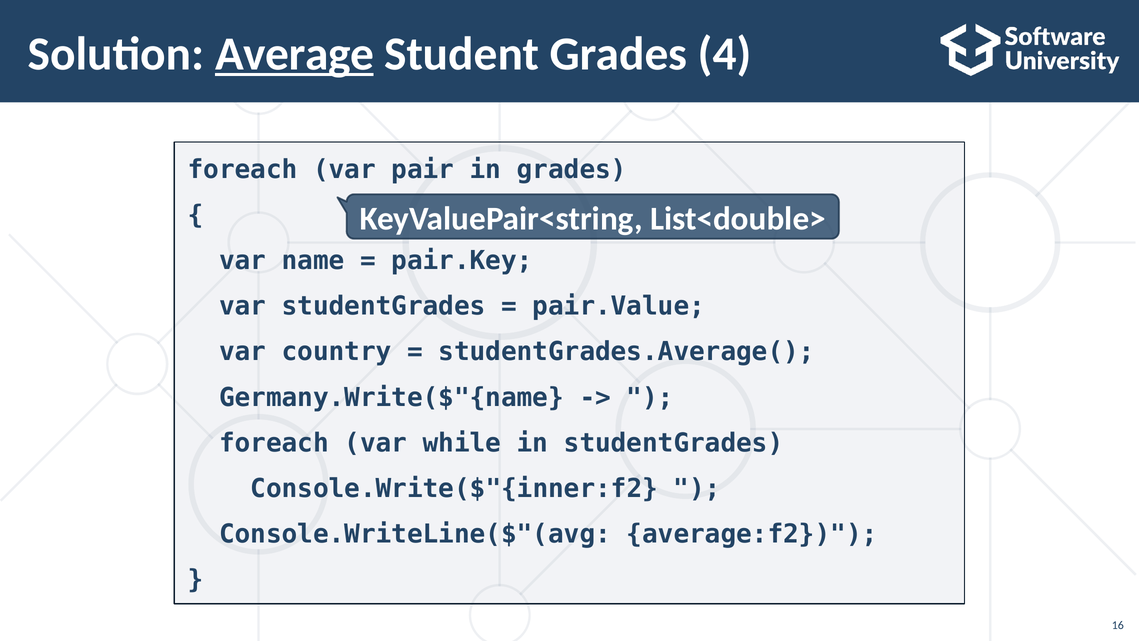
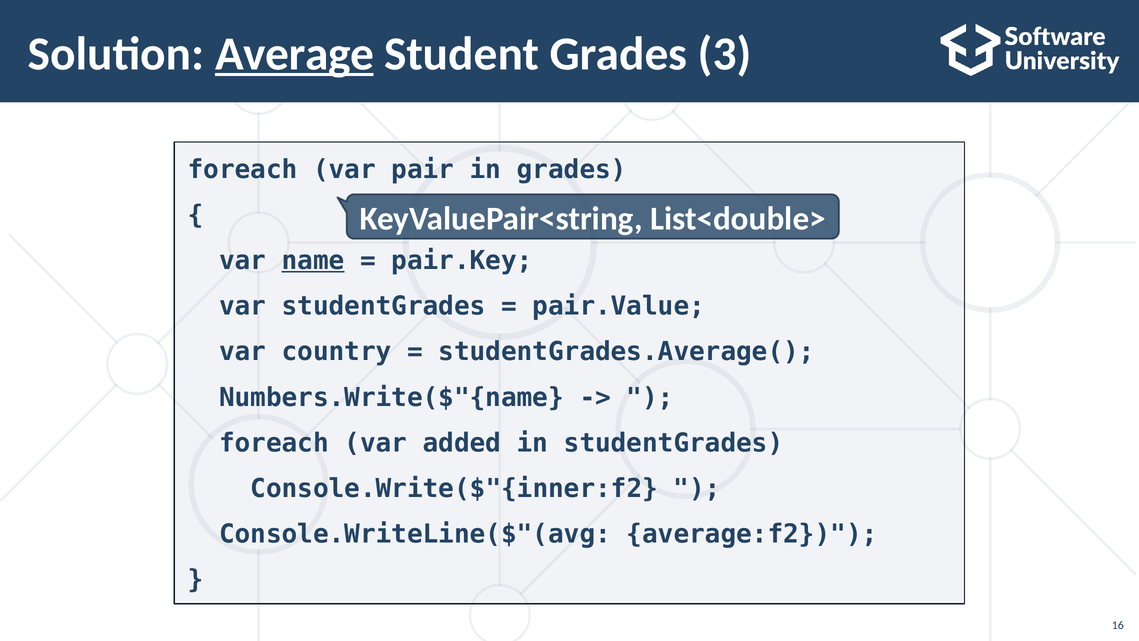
4: 4 -> 3
name underline: none -> present
Germany.Write($"{name: Germany.Write($"{name -> Numbers.Write($"{name
while: while -> added
